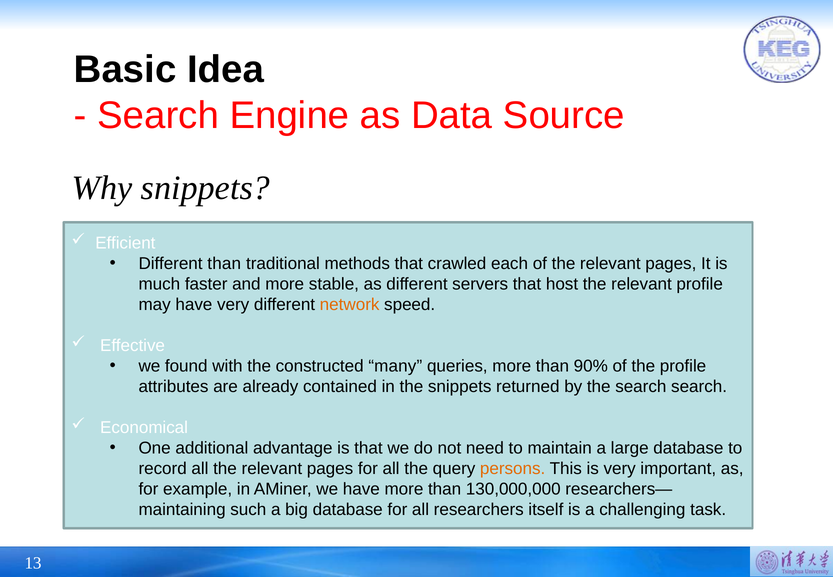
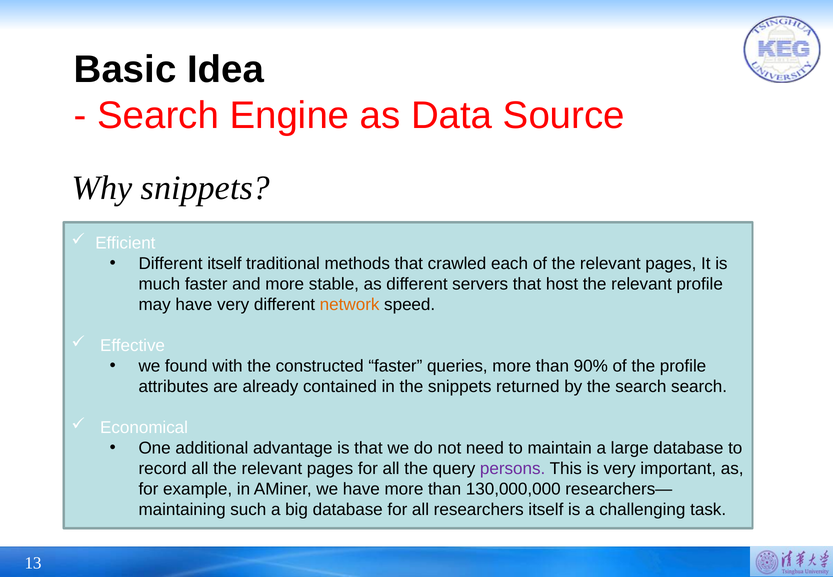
Different than: than -> itself
constructed many: many -> faster
persons colour: orange -> purple
